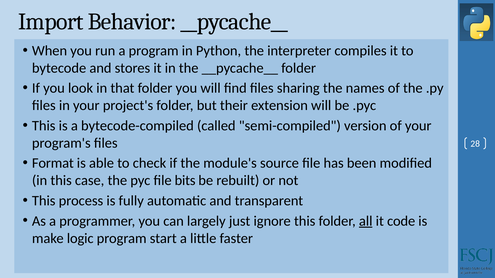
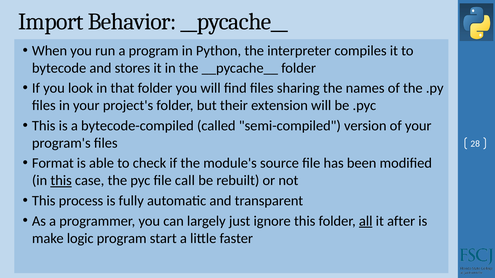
this at (61, 181) underline: none -> present
bits: bits -> call
code: code -> after
